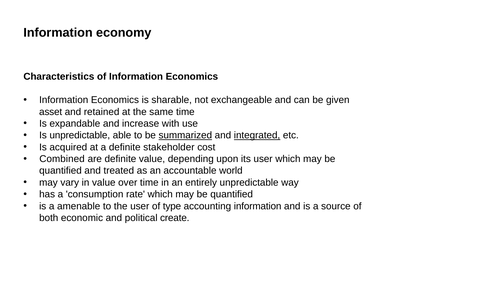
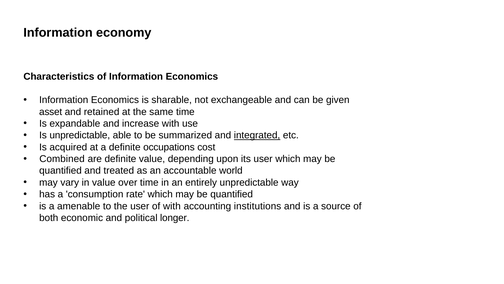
summarized underline: present -> none
stakeholder: stakeholder -> occupations
of type: type -> with
accounting information: information -> institutions
create: create -> longer
